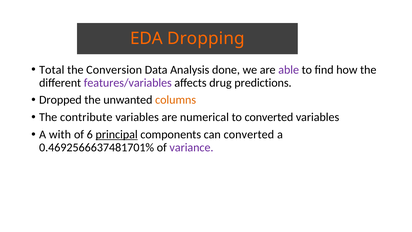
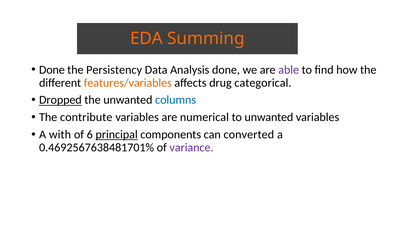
Dropping: Dropping -> Summing
Total at (52, 70): Total -> Done
Conversion: Conversion -> Persistency
features/variables colour: purple -> orange
predictions: predictions -> categorical
Dropped underline: none -> present
columns colour: orange -> blue
to converted: converted -> unwanted
0.4692566637481701%: 0.4692566637481701% -> 0.4692567638481701%
